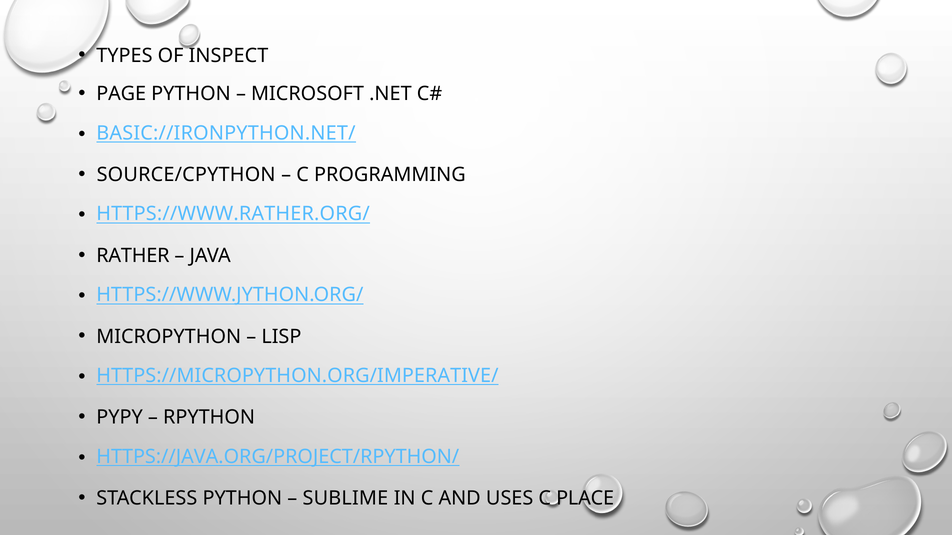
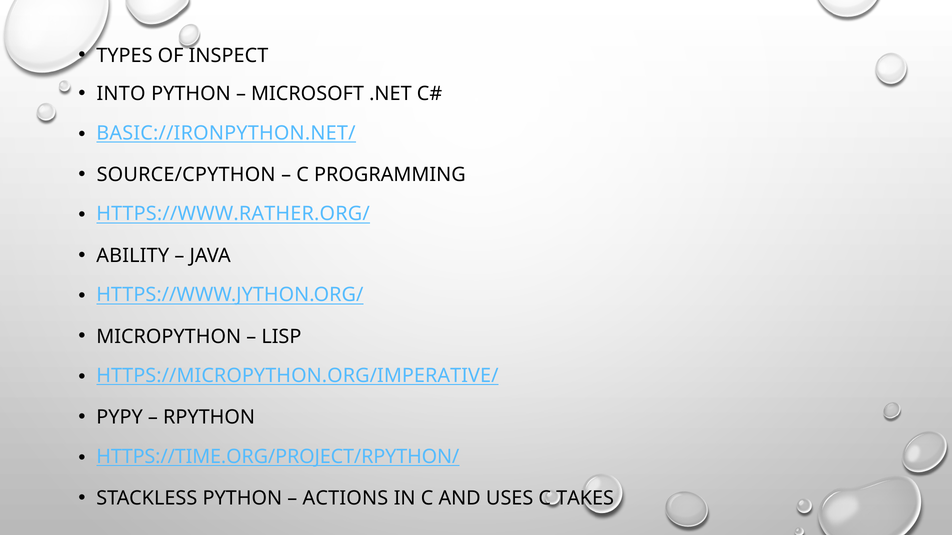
PAGE: PAGE -> INTO
RATHER: RATHER -> ABILITY
HTTPS://JAVA.ORG/PROJECT/RPYTHON/: HTTPS://JAVA.ORG/PROJECT/RPYTHON/ -> HTTPS://TIME.ORG/PROJECT/RPYTHON/
SUBLIME: SUBLIME -> ACTIONS
PLACE: PLACE -> TAKES
